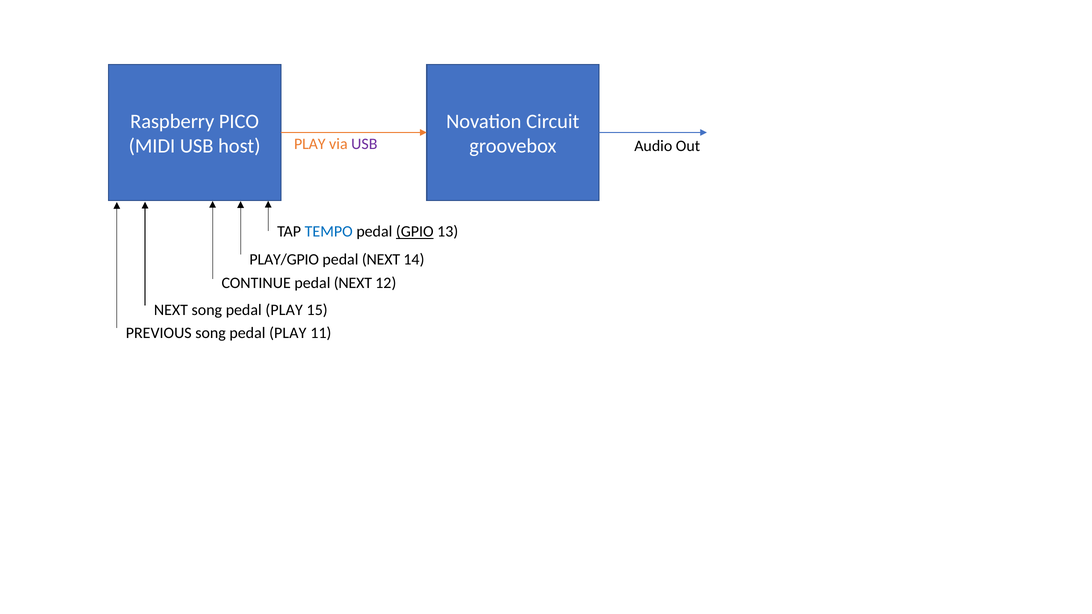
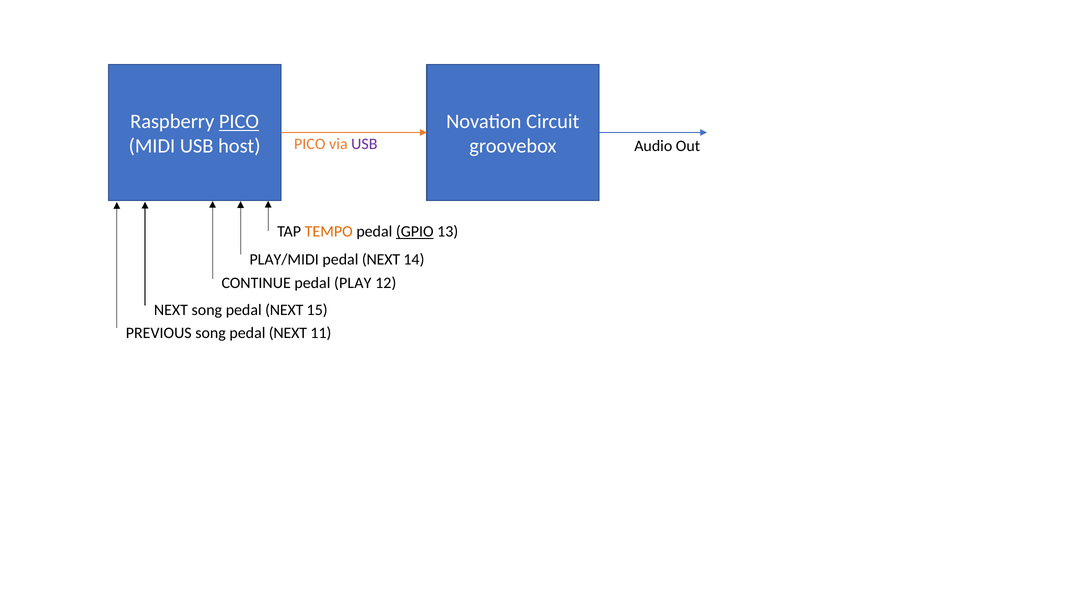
PICO at (239, 122) underline: none -> present
host PLAY: PLAY -> PICO
TEMPO colour: blue -> orange
PLAY/GPIO: PLAY/GPIO -> PLAY/MIDI
CONTINUE pedal NEXT: NEXT -> PLAY
NEXT song pedal PLAY: PLAY -> NEXT
PREVIOUS song pedal PLAY: PLAY -> NEXT
